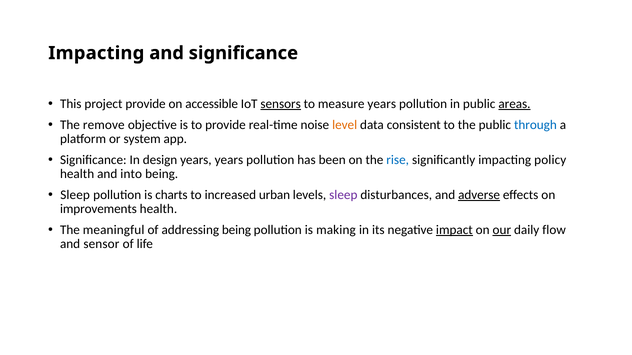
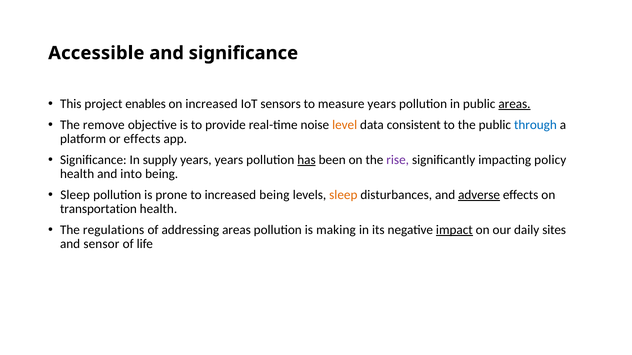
Impacting at (96, 53): Impacting -> Accessible
project provide: provide -> enables
on accessible: accessible -> increased
sensors underline: present -> none
or system: system -> effects
design: design -> supply
has underline: none -> present
rise colour: blue -> purple
charts: charts -> prone
increased urban: urban -> being
sleep at (343, 195) colour: purple -> orange
improvements: improvements -> transportation
meaningful: meaningful -> regulations
addressing being: being -> areas
our underline: present -> none
flow: flow -> sites
